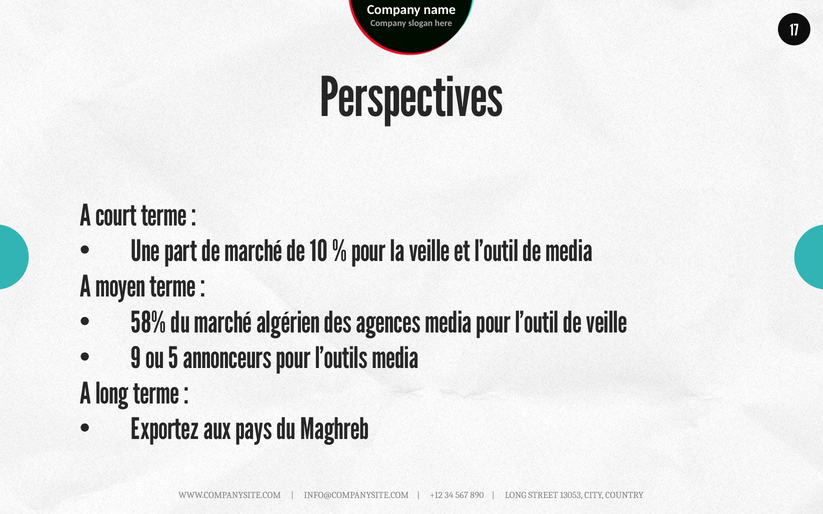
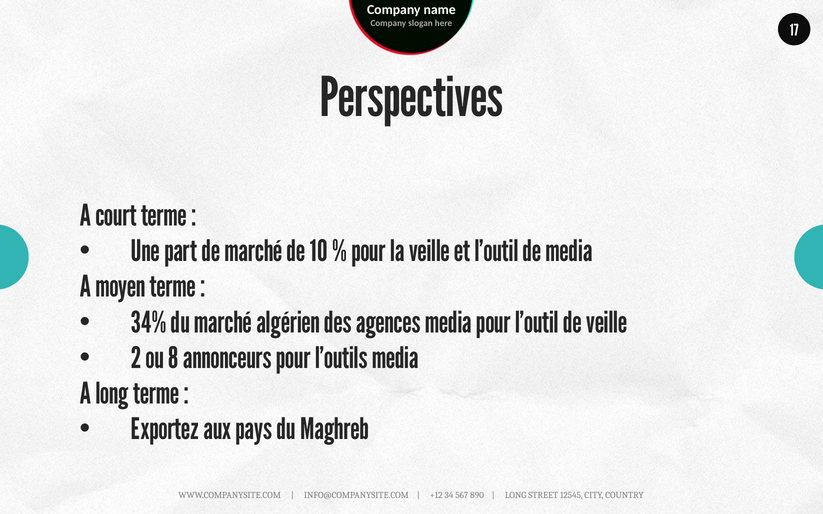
58%: 58% -> 34%
9: 9 -> 2
5: 5 -> 8
13053: 13053 -> 12545
